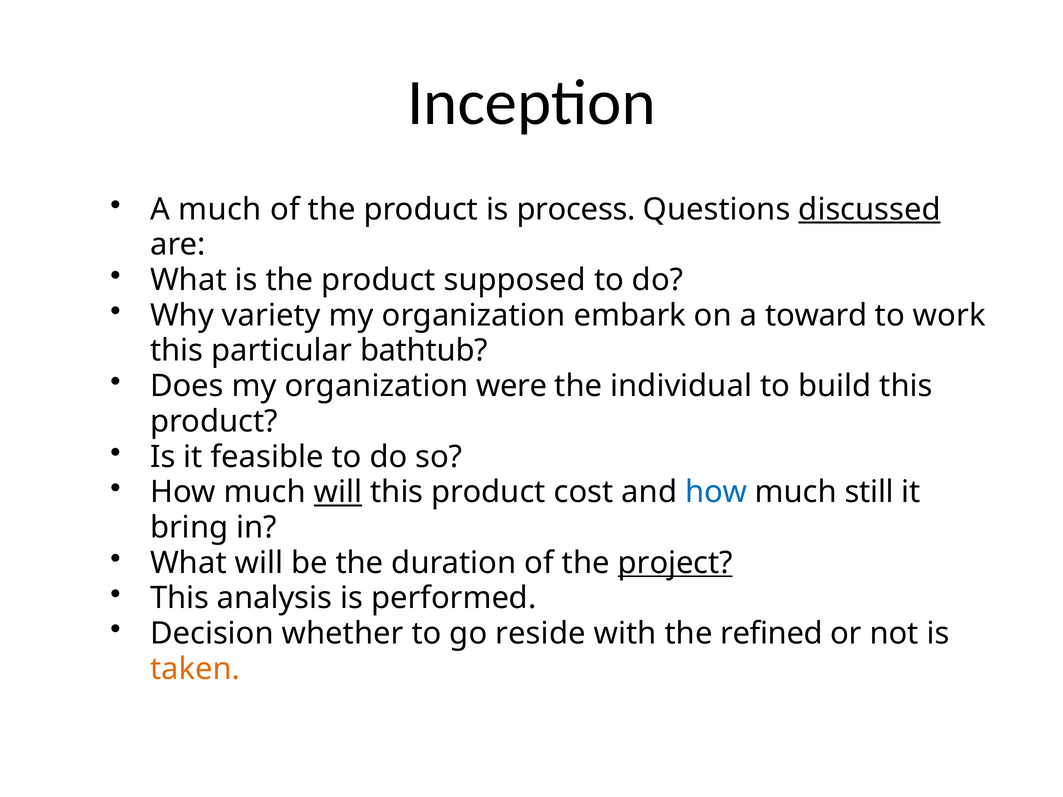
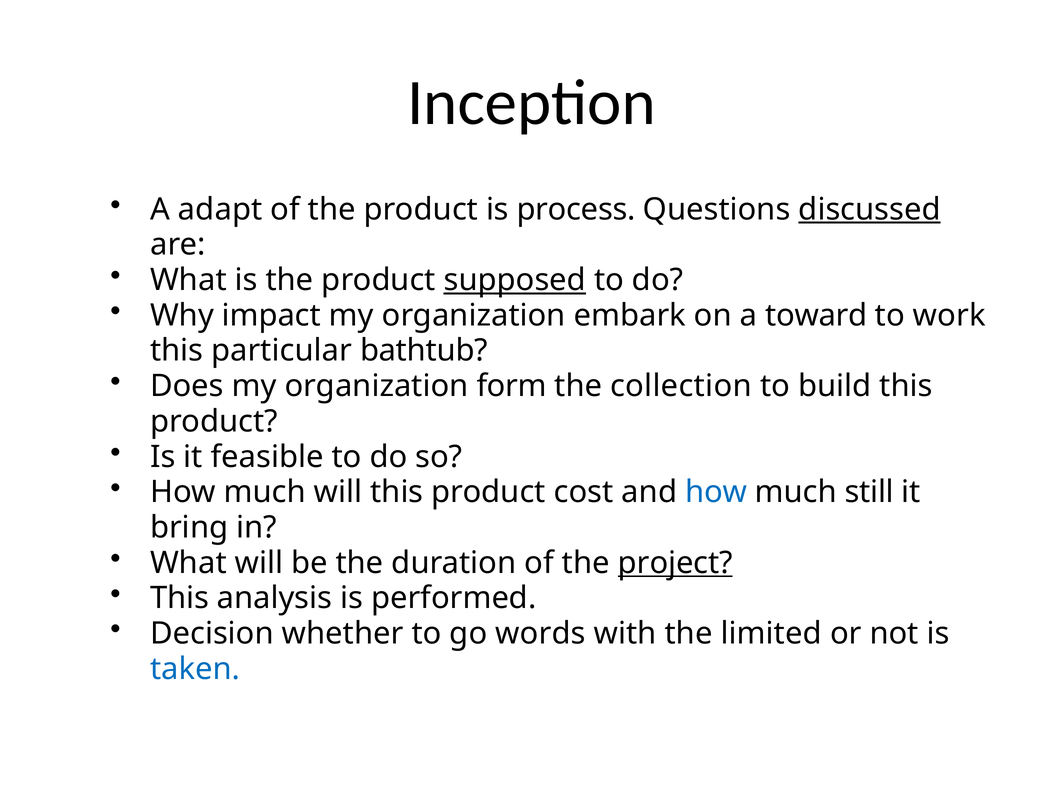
A much: much -> adapt
supposed underline: none -> present
variety: variety -> impact
were: were -> form
individual: individual -> collection
will at (338, 492) underline: present -> none
reside: reside -> words
refined: refined -> limited
taken colour: orange -> blue
